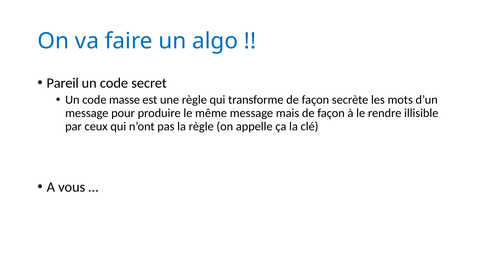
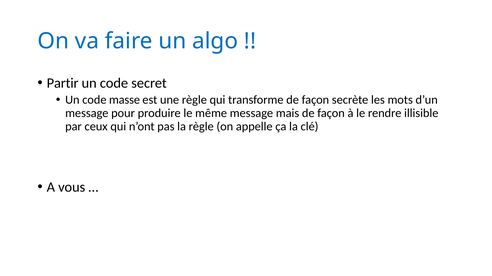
Pareil: Pareil -> Partir
